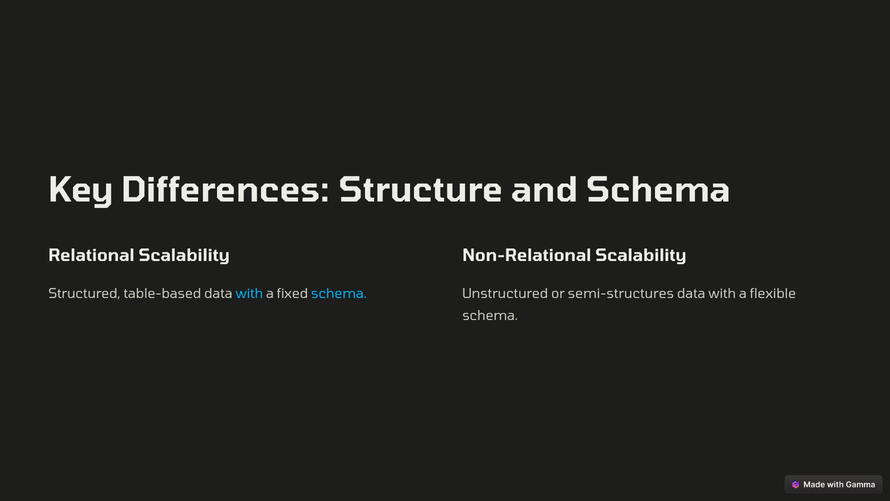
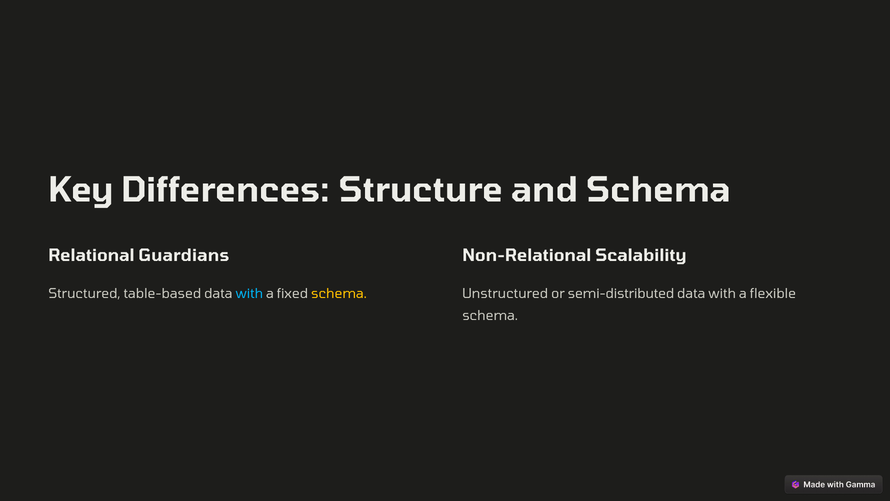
Relational Scalability: Scalability -> Guardians
schema at (339, 293) colour: light blue -> yellow
semi-structures: semi-structures -> semi-distributed
